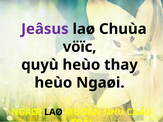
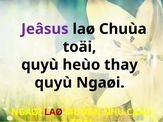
vöïc: vöïc -> toäi
heùo at (53, 83): heùo -> quyù
LAØ at (53, 112) colour: black -> red
